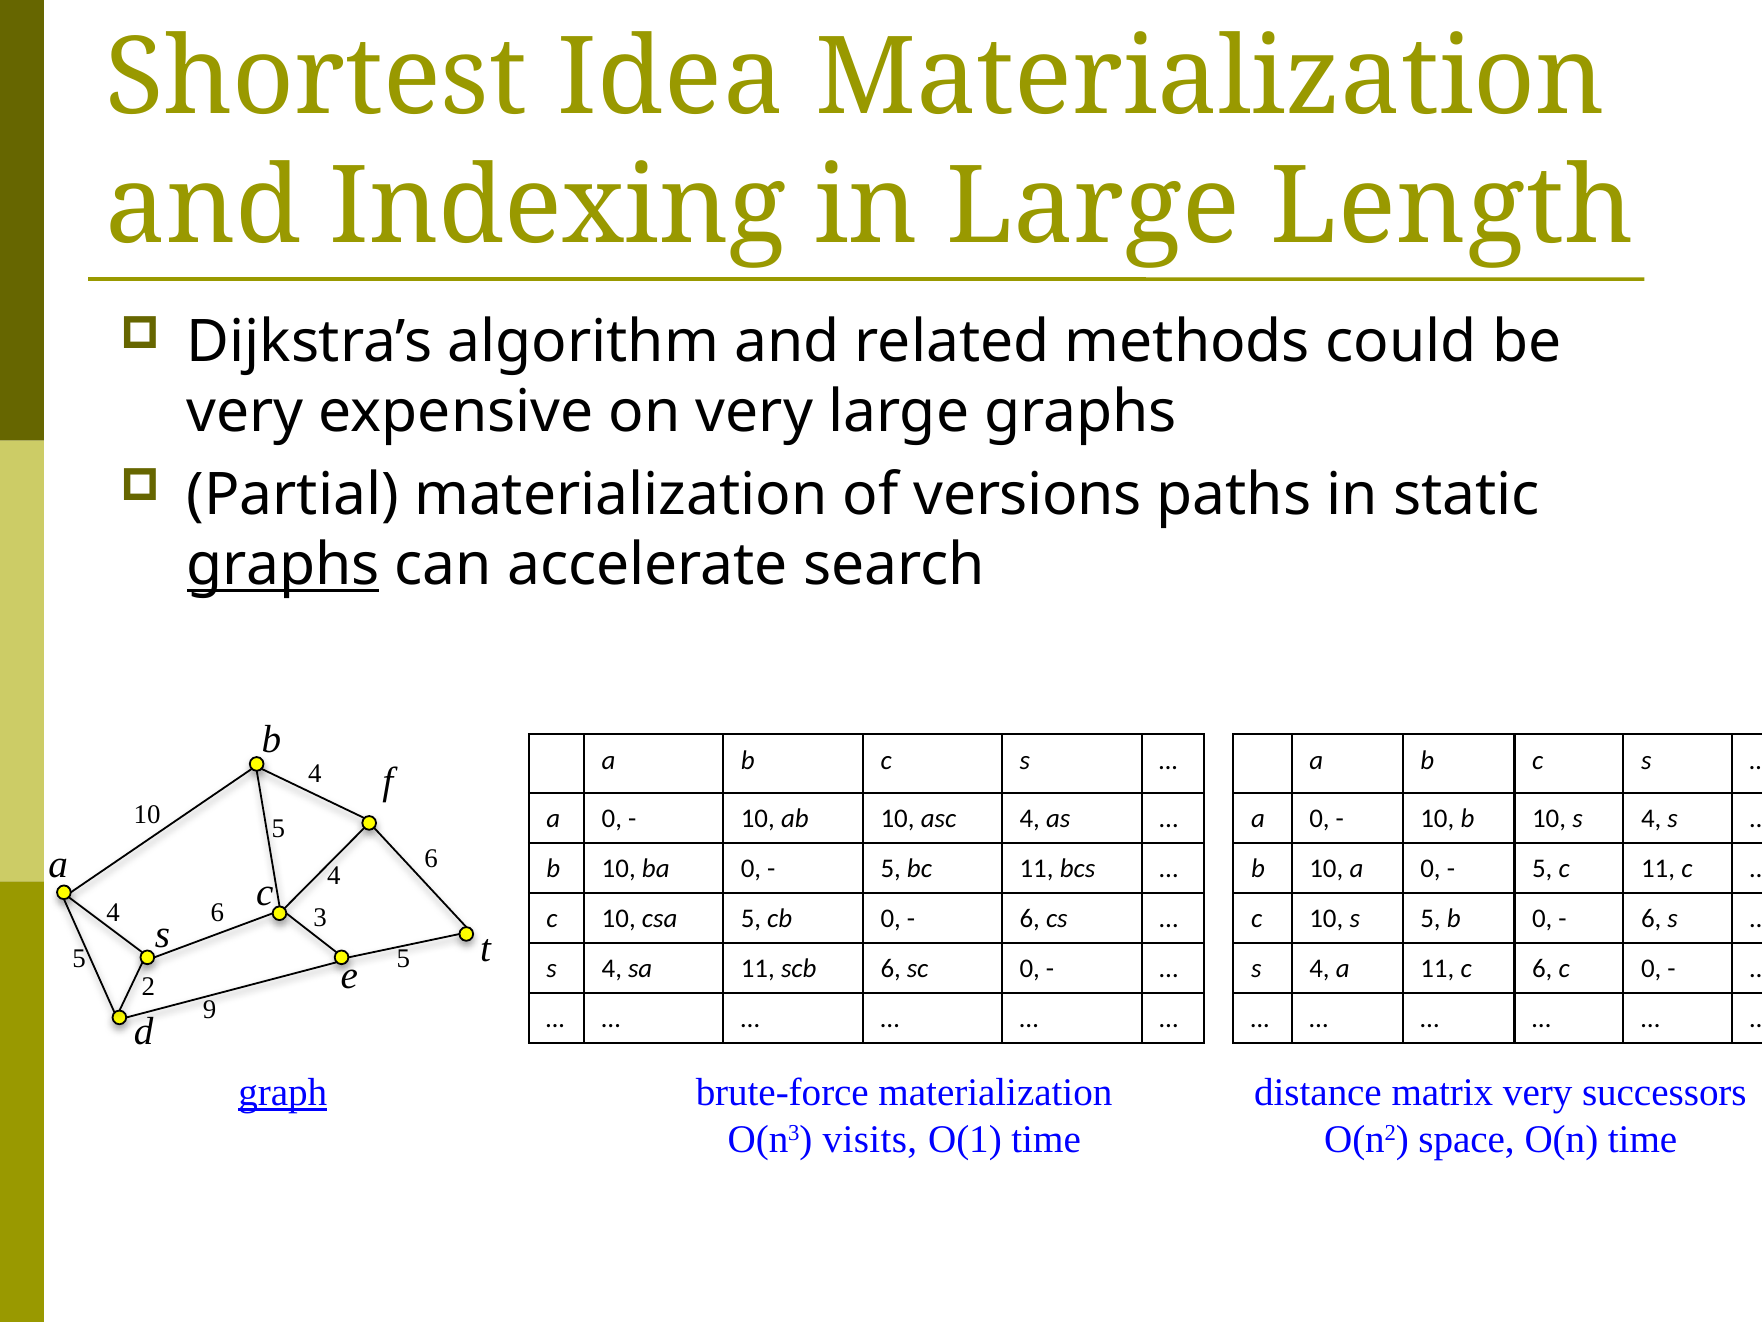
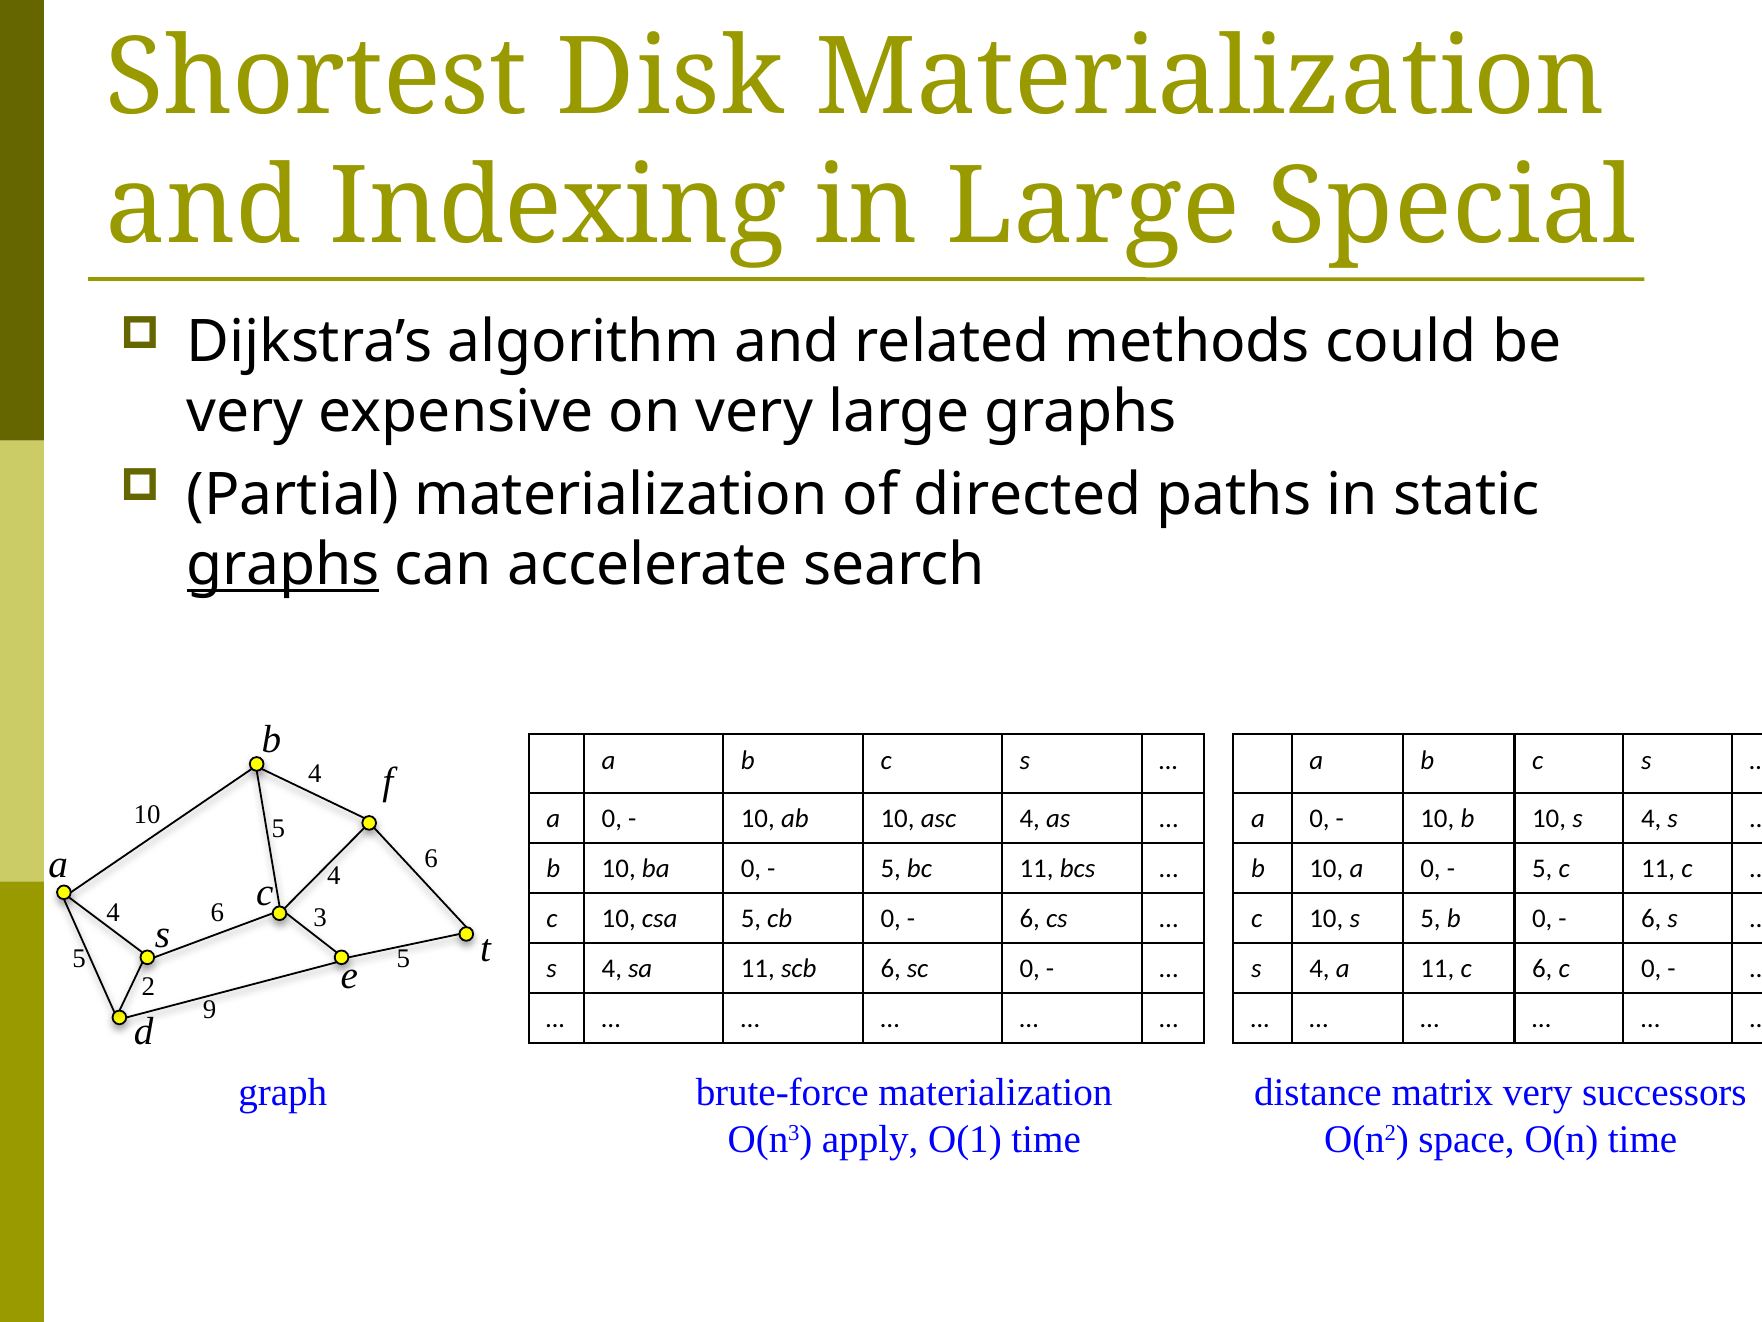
Idea: Idea -> Disk
Length: Length -> Special
versions: versions -> directed
graph underline: present -> none
visits: visits -> apply
